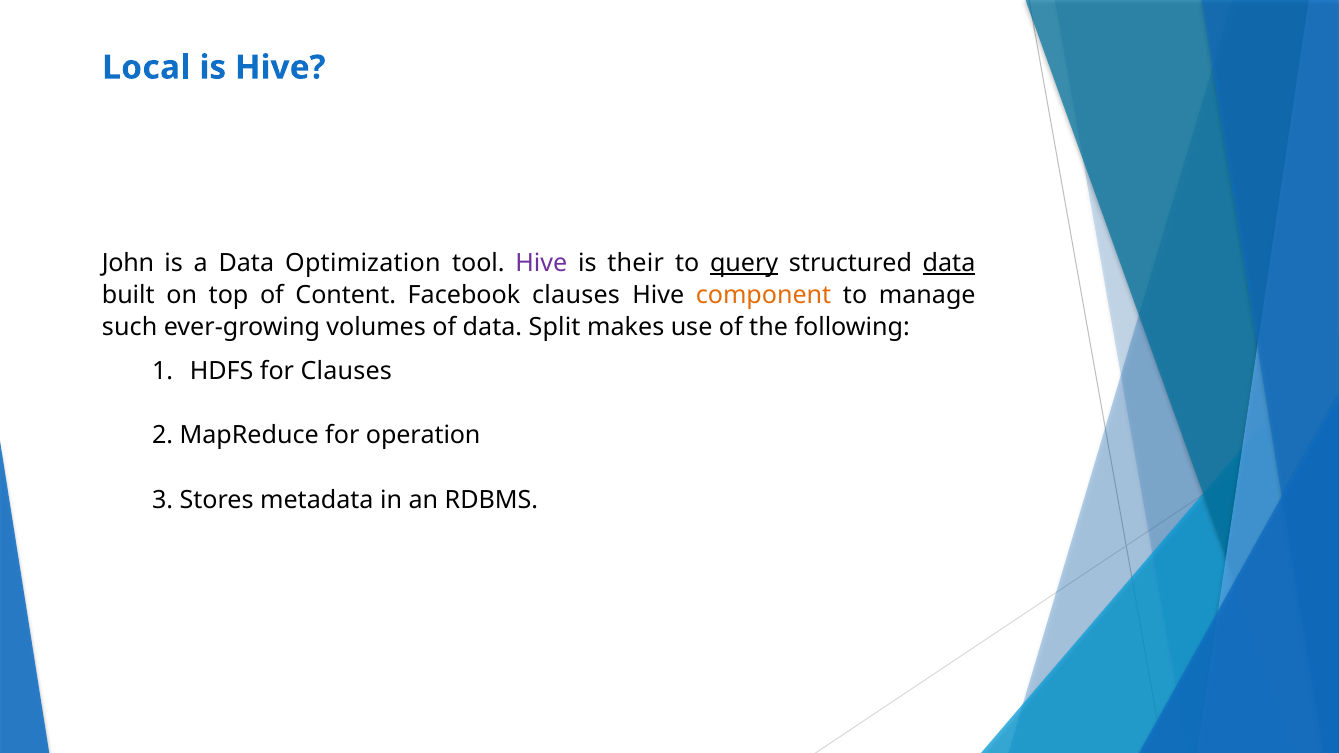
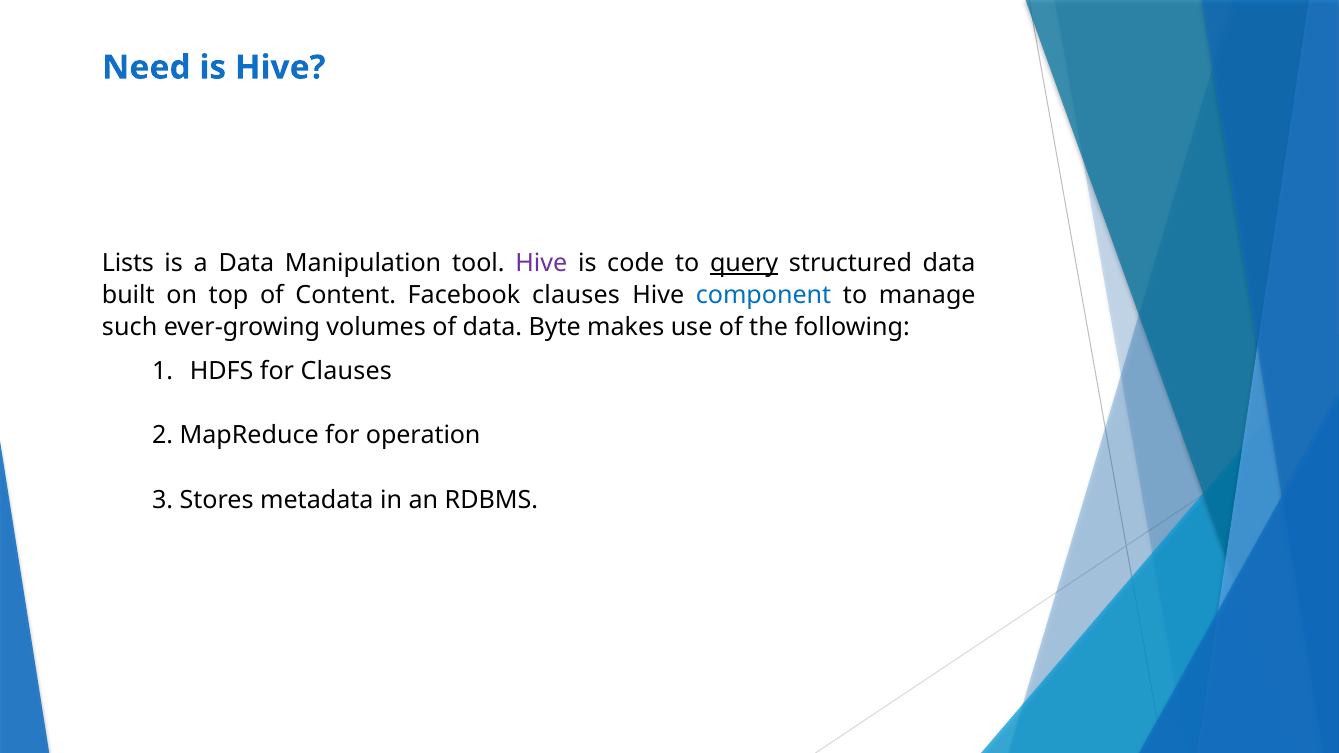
Local: Local -> Need
John: John -> Lists
Optimization: Optimization -> Manipulation
their: their -> code
data at (949, 263) underline: present -> none
component colour: orange -> blue
Split: Split -> Byte
